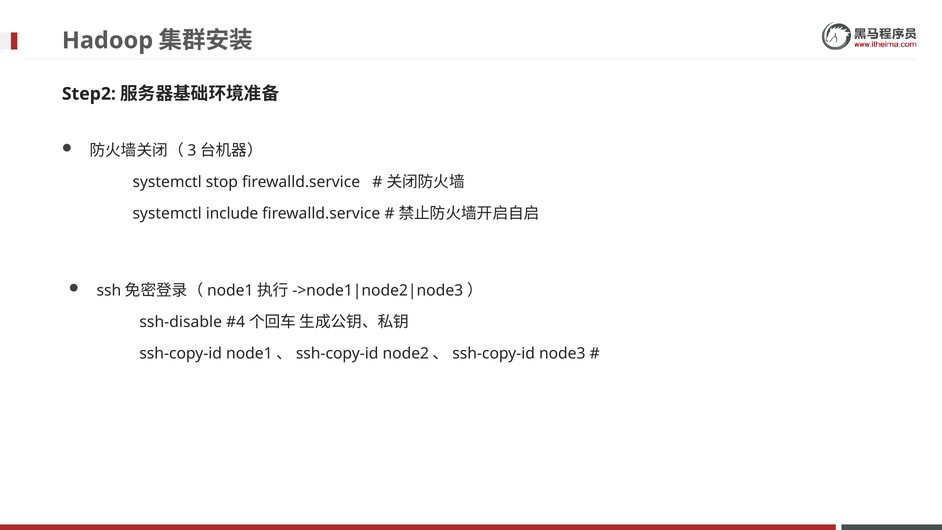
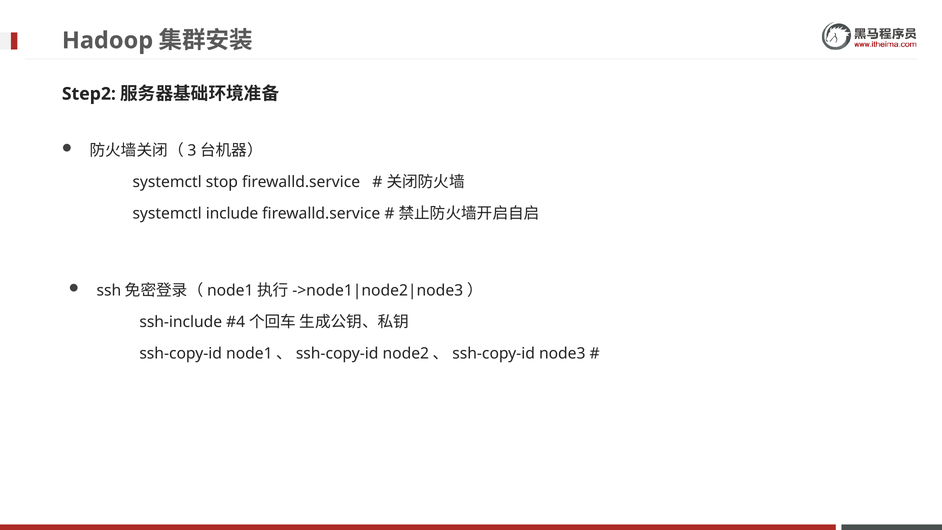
ssh-disable: ssh-disable -> ssh-include
